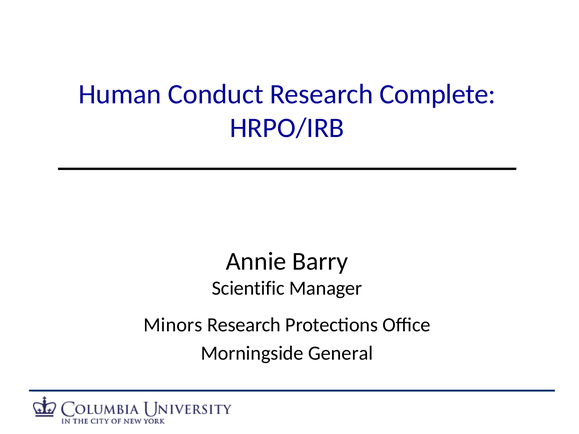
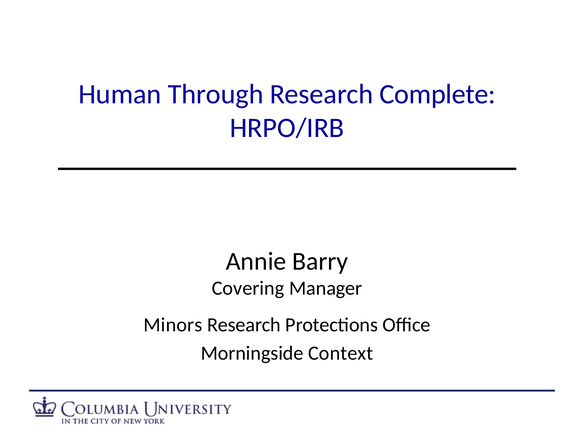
Conduct: Conduct -> Through
Scientific: Scientific -> Covering
General: General -> Context
